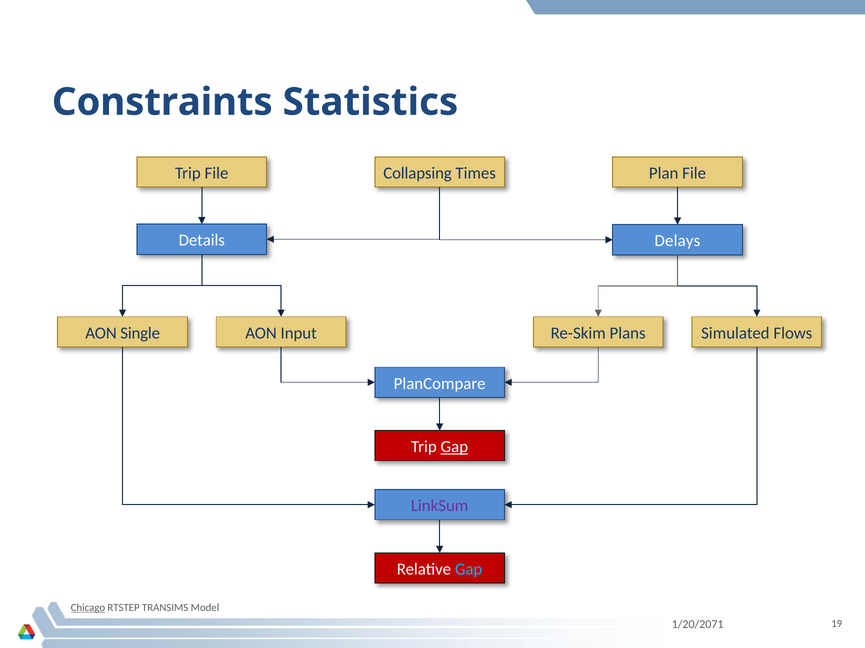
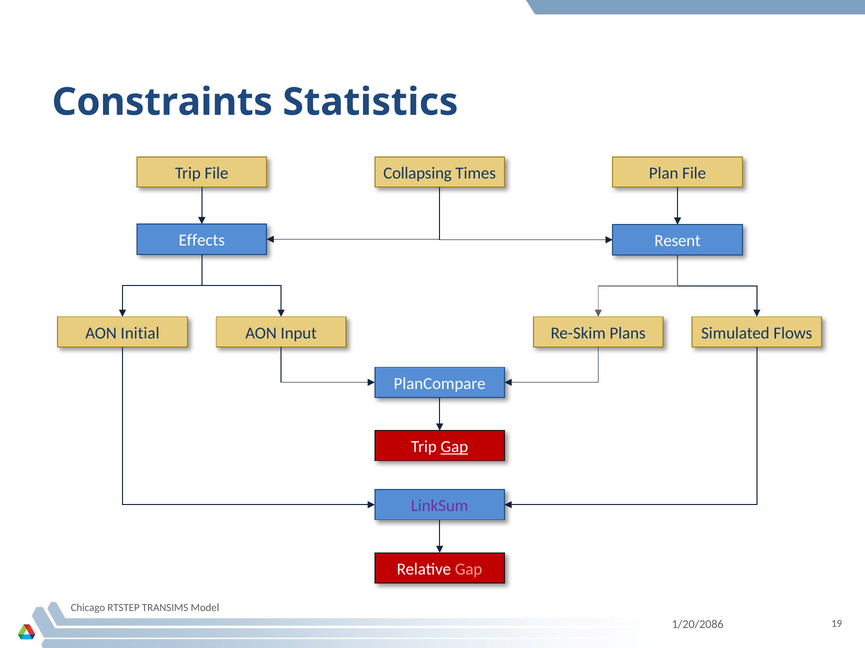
Details: Details -> Effects
Delays: Delays -> Resent
Single: Single -> Initial
Gap at (469, 570) colour: light blue -> pink
Chicago underline: present -> none
1/20/2071: 1/20/2071 -> 1/20/2086
